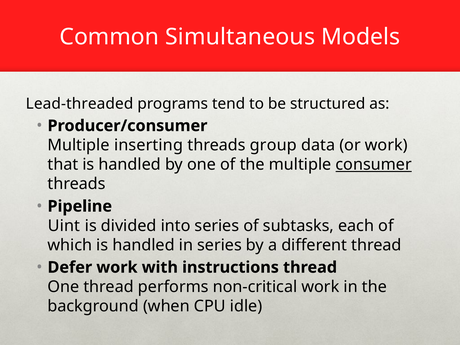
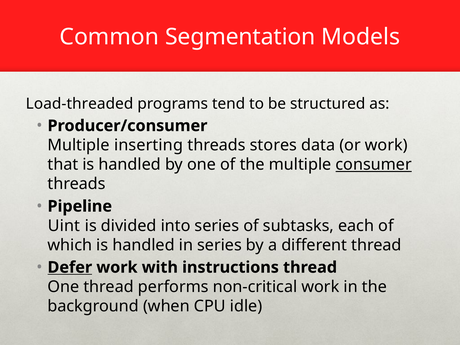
Simultaneous: Simultaneous -> Segmentation
Lead-threaded: Lead-threaded -> Load-threaded
group: group -> stores
Defer underline: none -> present
